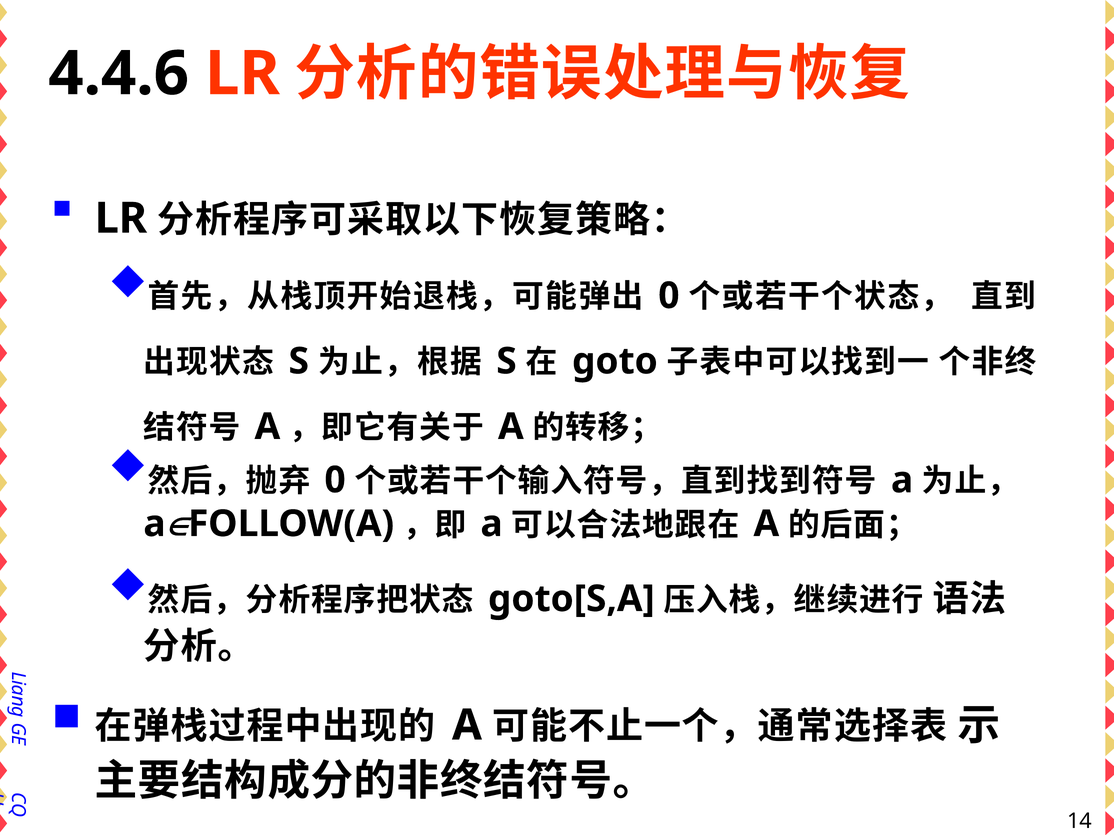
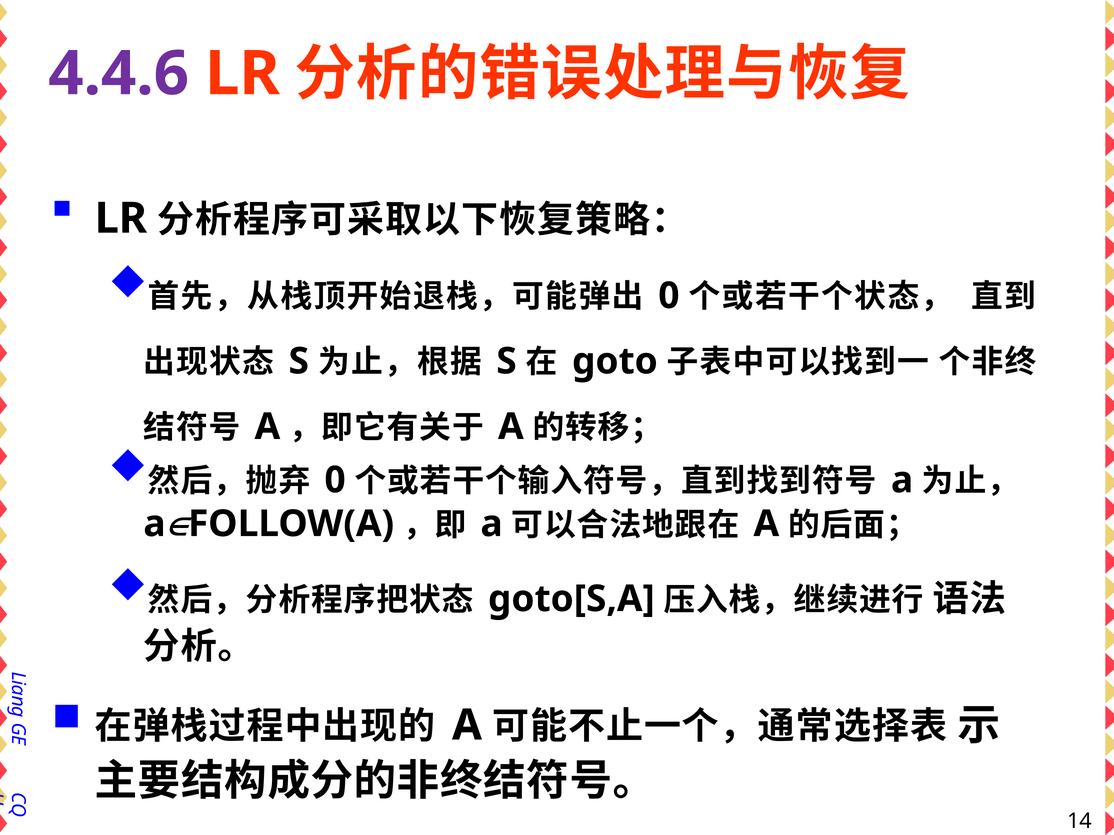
4.4.6 colour: black -> purple
